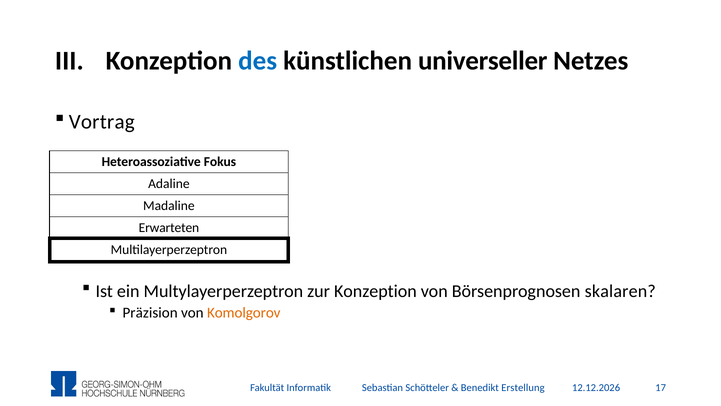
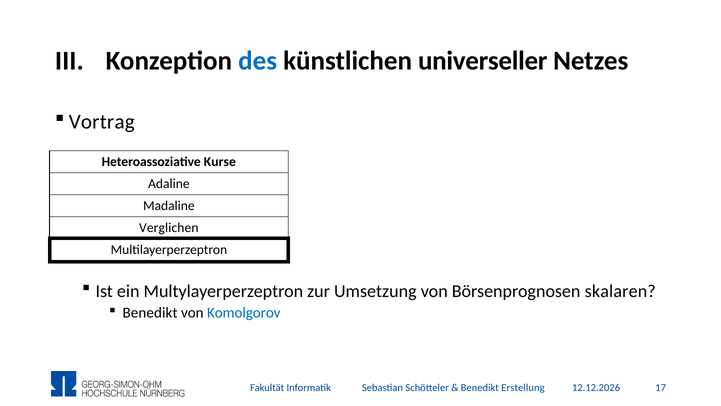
Fokus: Fokus -> Kurse
Erwarteten: Erwarteten -> Verglichen
zur Konzeption: Konzeption -> Umsetzung
Präzision at (150, 312): Präzision -> Benedikt
Komolgorov colour: orange -> blue
